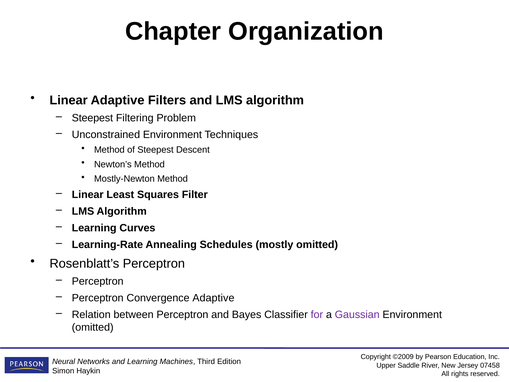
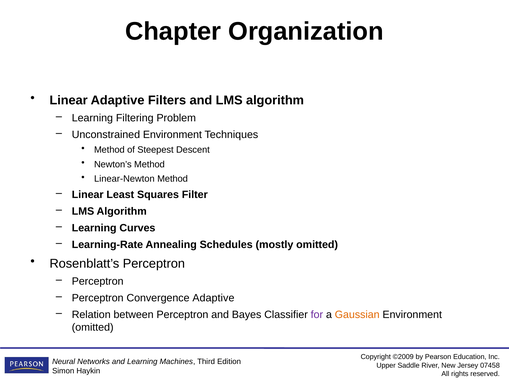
Steepest at (92, 118): Steepest -> Learning
Mostly-Newton: Mostly-Newton -> Linear-Newton
Gaussian colour: purple -> orange
